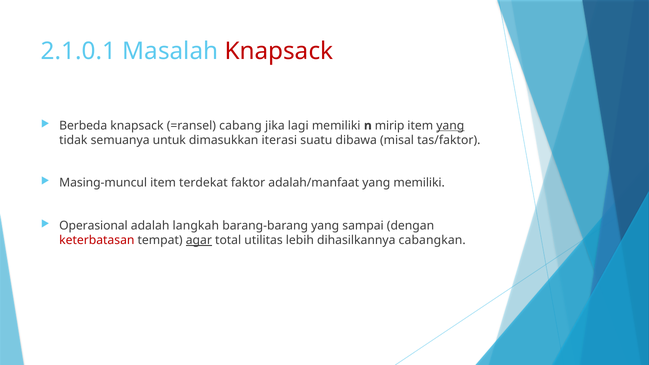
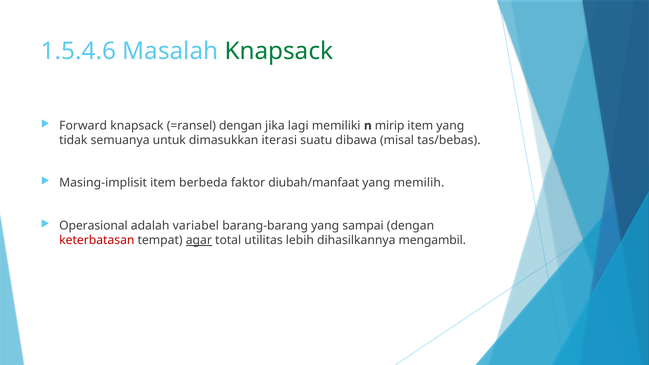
2.1.0.1: 2.1.0.1 -> 1.5.4.6
Knapsack at (279, 51) colour: red -> green
Berbeda: Berbeda -> Forward
=ransel cabang: cabang -> dengan
yang at (450, 126) underline: present -> none
tas/faktor: tas/faktor -> tas/bebas
Masing-muncul: Masing-muncul -> Masing-implisit
terdekat: terdekat -> berbeda
adalah/manfaat: adalah/manfaat -> diubah/manfaat
yang memiliki: memiliki -> memilih
langkah: langkah -> variabel
cabangkan: cabangkan -> mengambil
